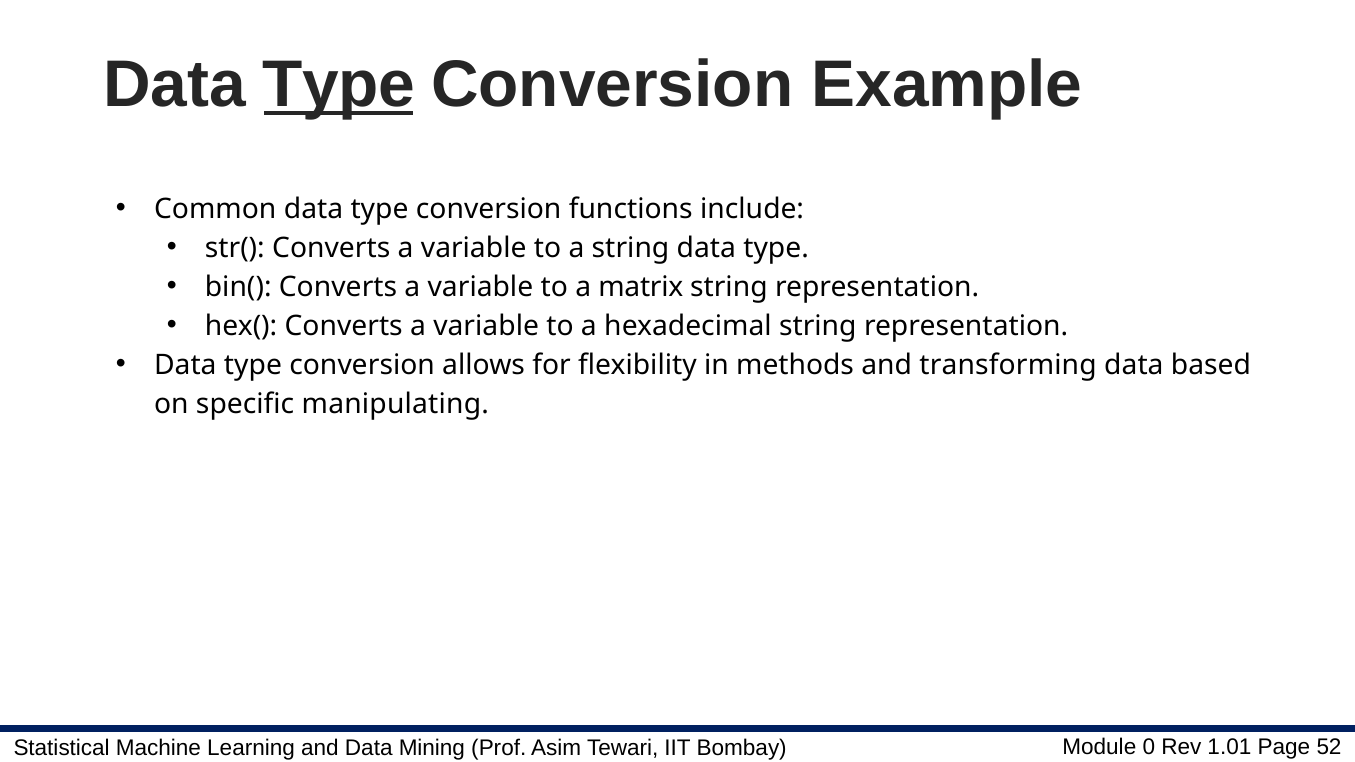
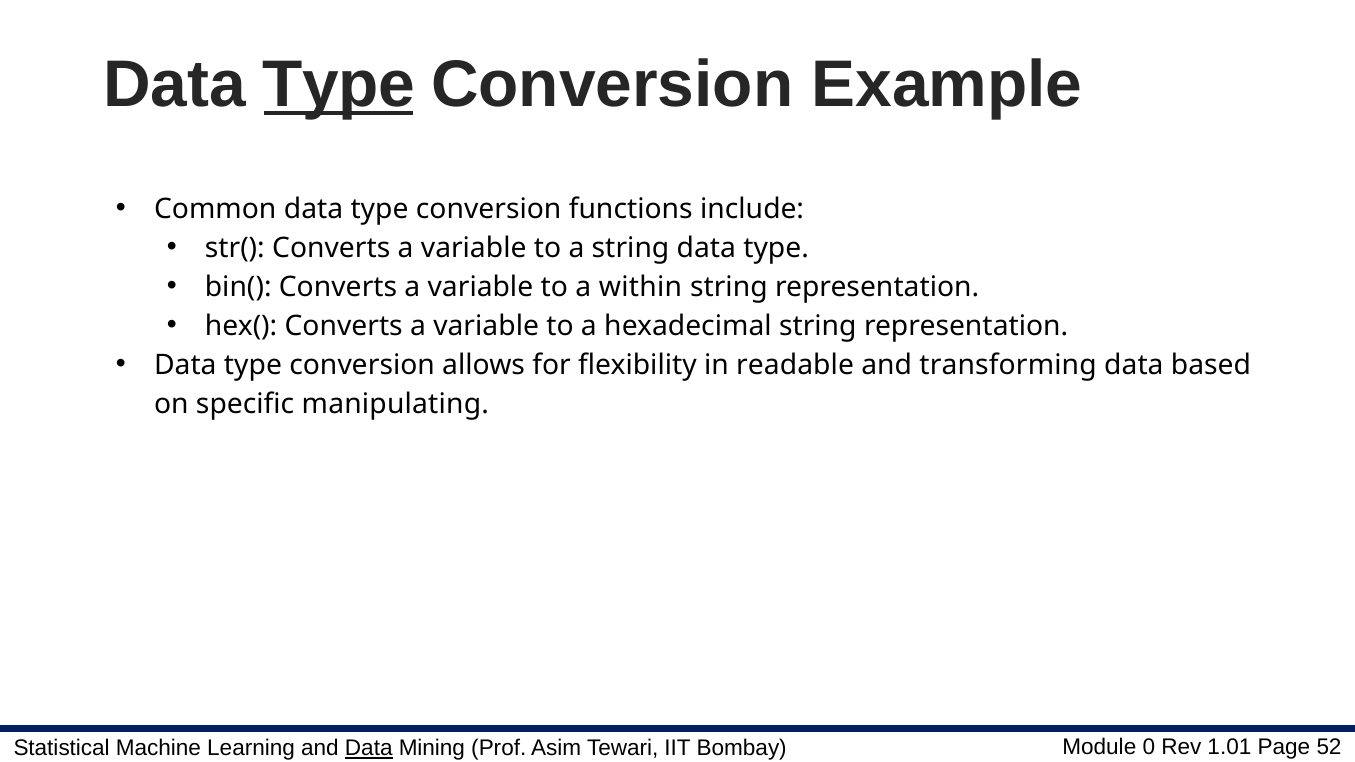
matrix: matrix -> within
methods: methods -> readable
Data at (369, 749) underline: none -> present
